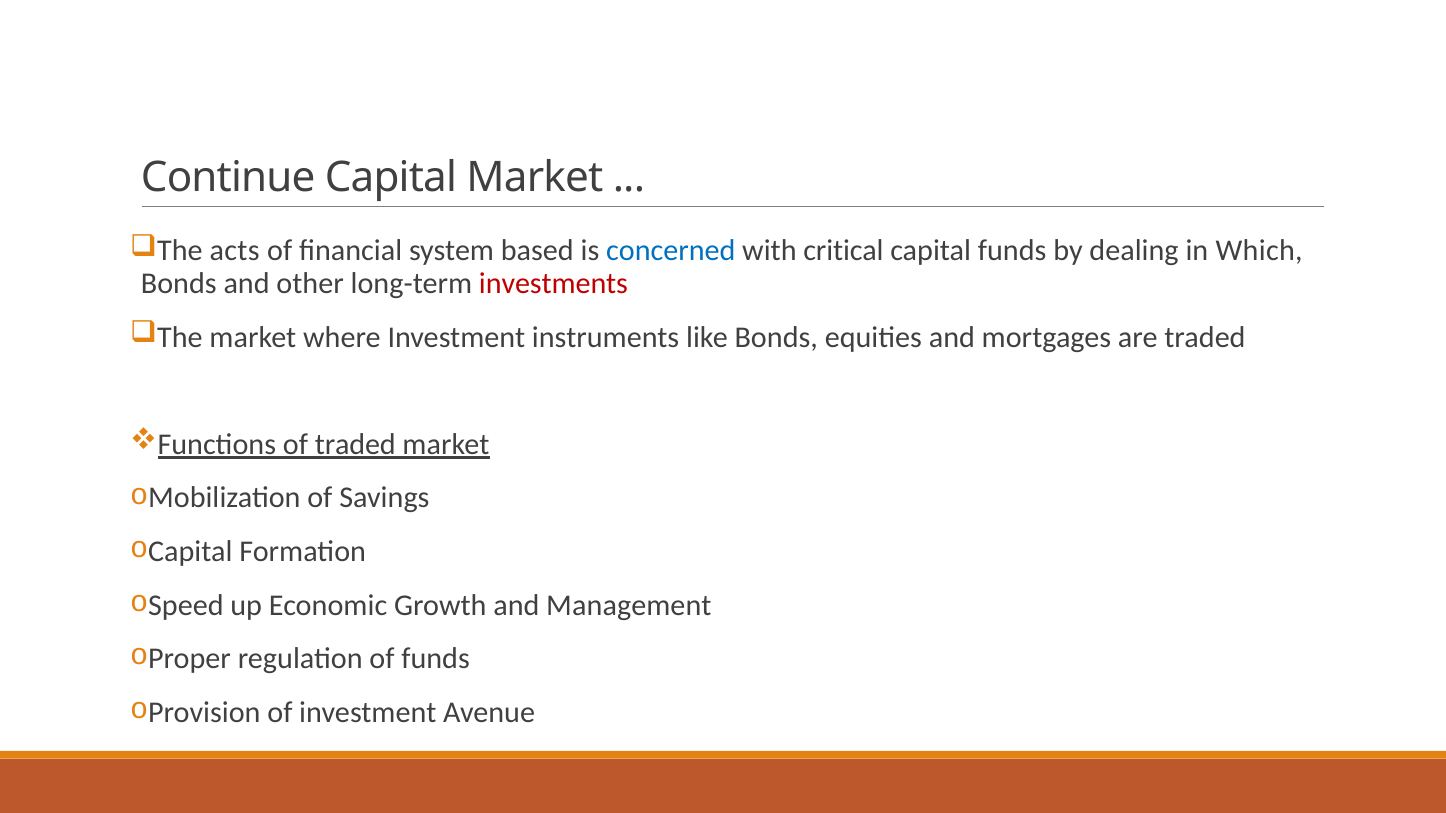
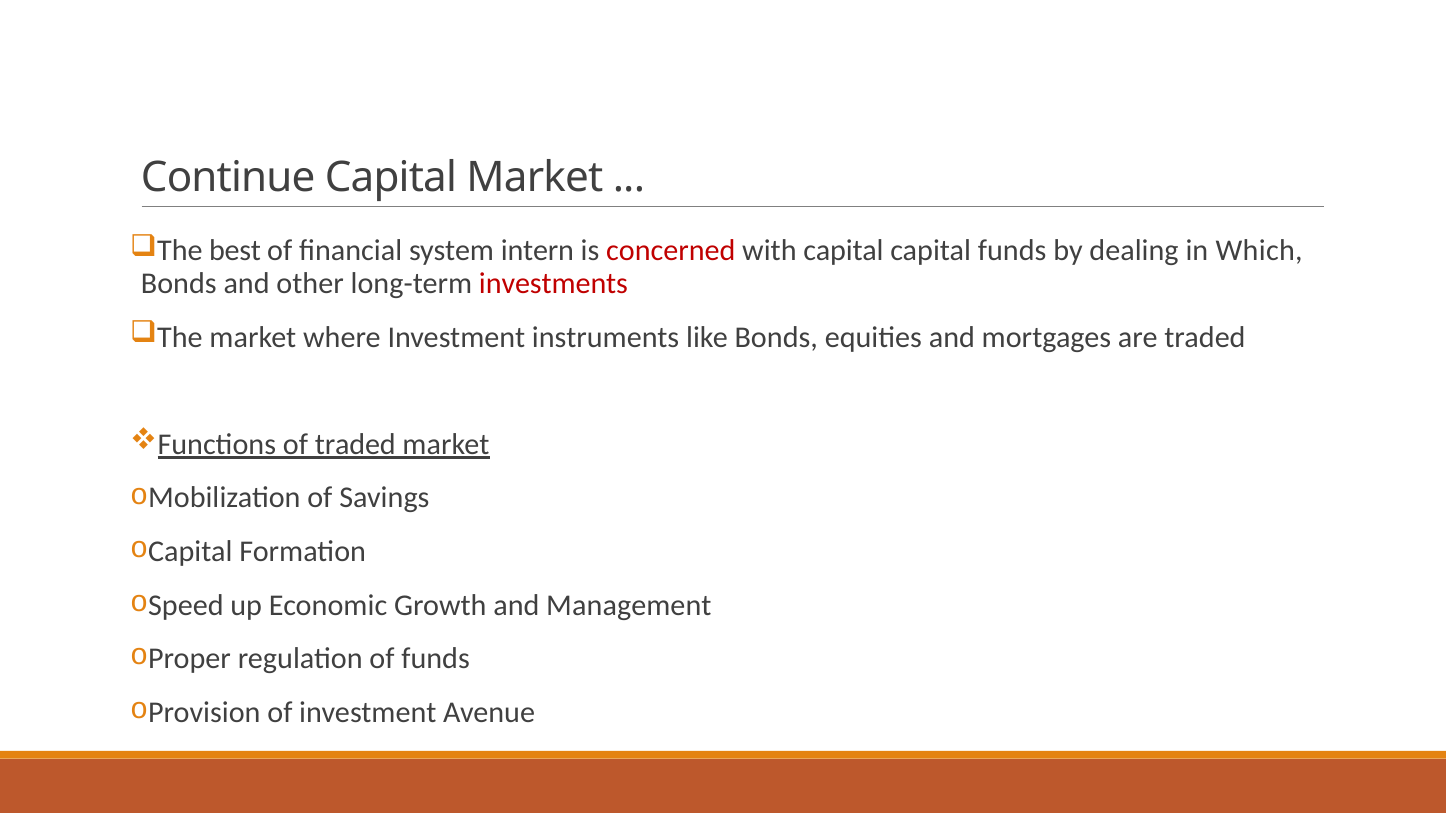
acts: acts -> best
based: based -> intern
concerned colour: blue -> red
with critical: critical -> capital
